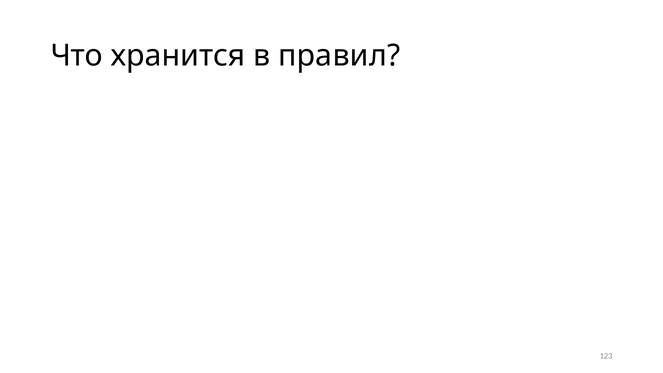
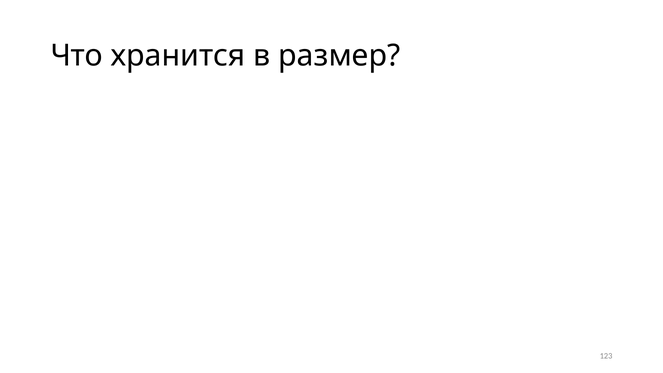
в правил: правил -> размер
